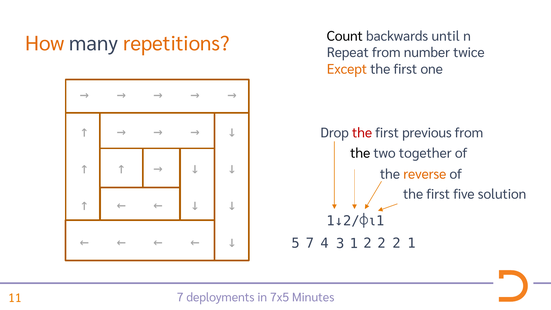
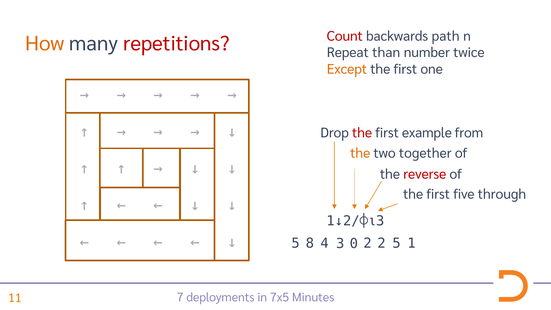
Count colour: black -> red
until: until -> path
repetitions colour: orange -> red
Repeat from: from -> than
previous: previous -> example
the at (360, 153) colour: black -> orange
reverse colour: orange -> red
solution: solution -> through
1↓2/⌽⍳1: 1↓2/⌽⍳1 -> 1↓2/⌽⍳3
5 7: 7 -> 8
3 1: 1 -> 0
2 2 2: 2 -> 5
